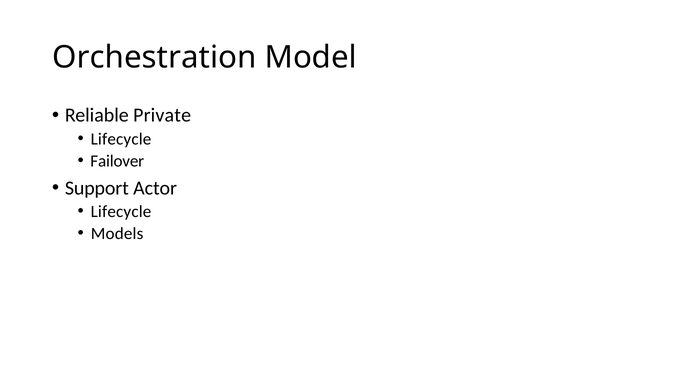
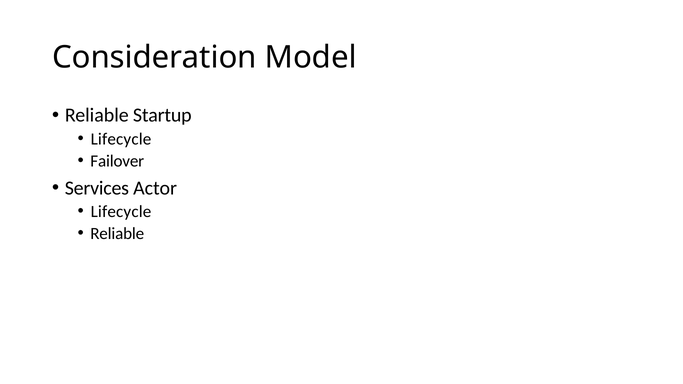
Orchestration: Orchestration -> Consideration
Private: Private -> Startup
Support: Support -> Services
Models at (117, 234): Models -> Reliable
